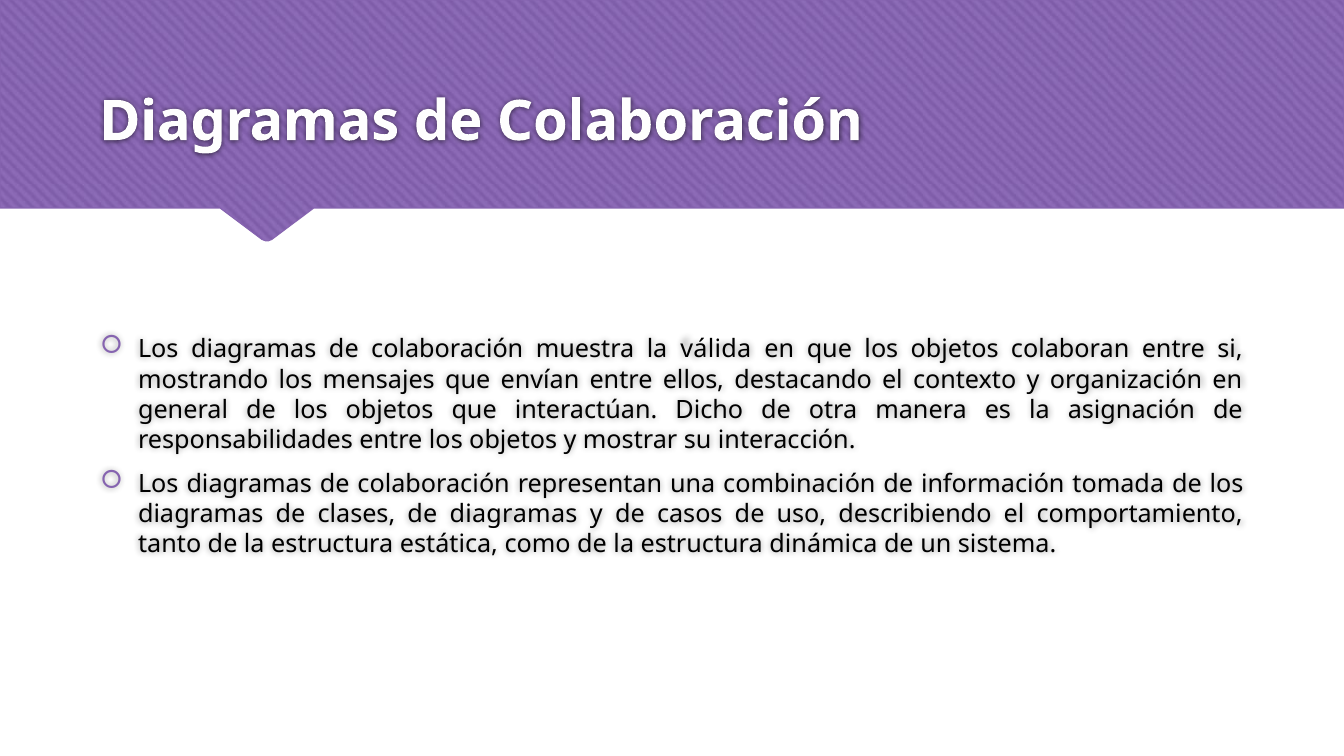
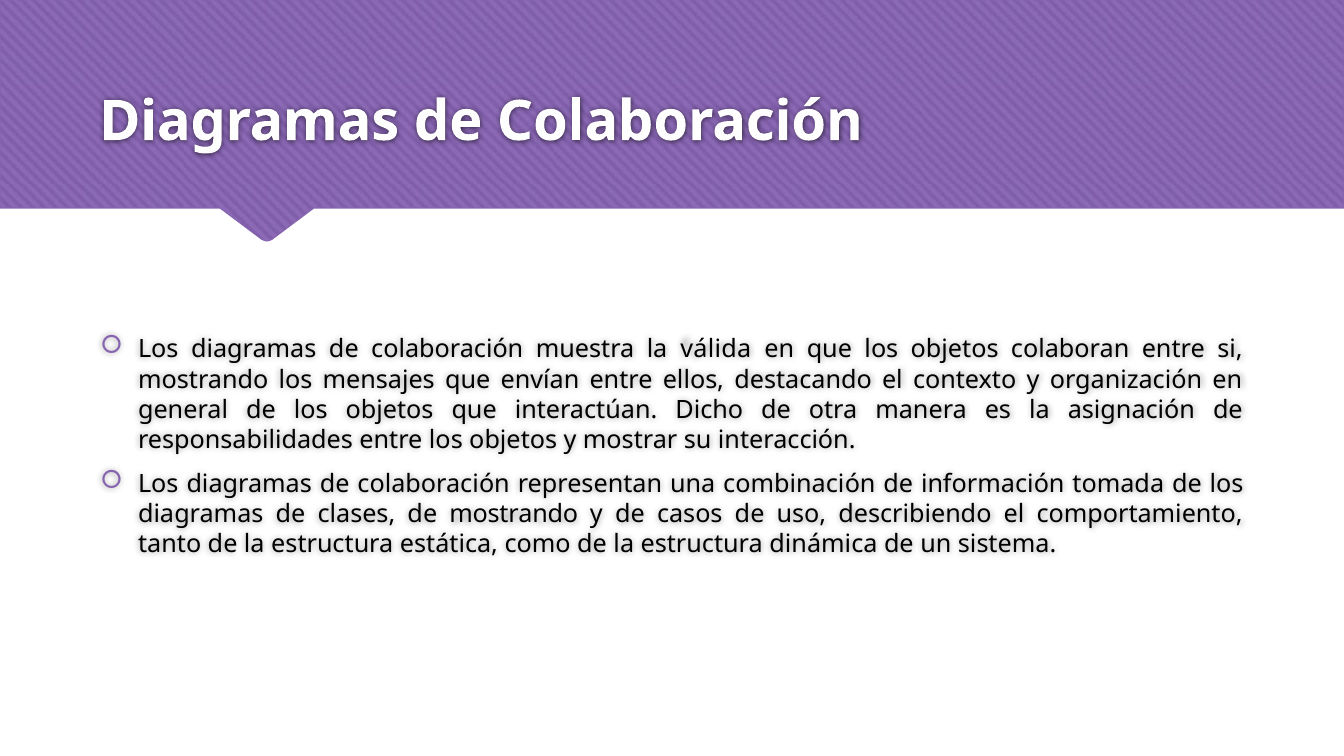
de diagramas: diagramas -> mostrando
